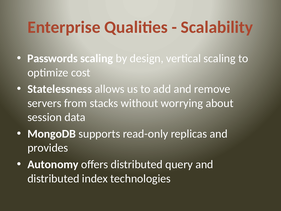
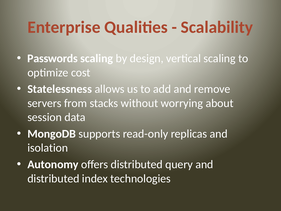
provides: provides -> isolation
